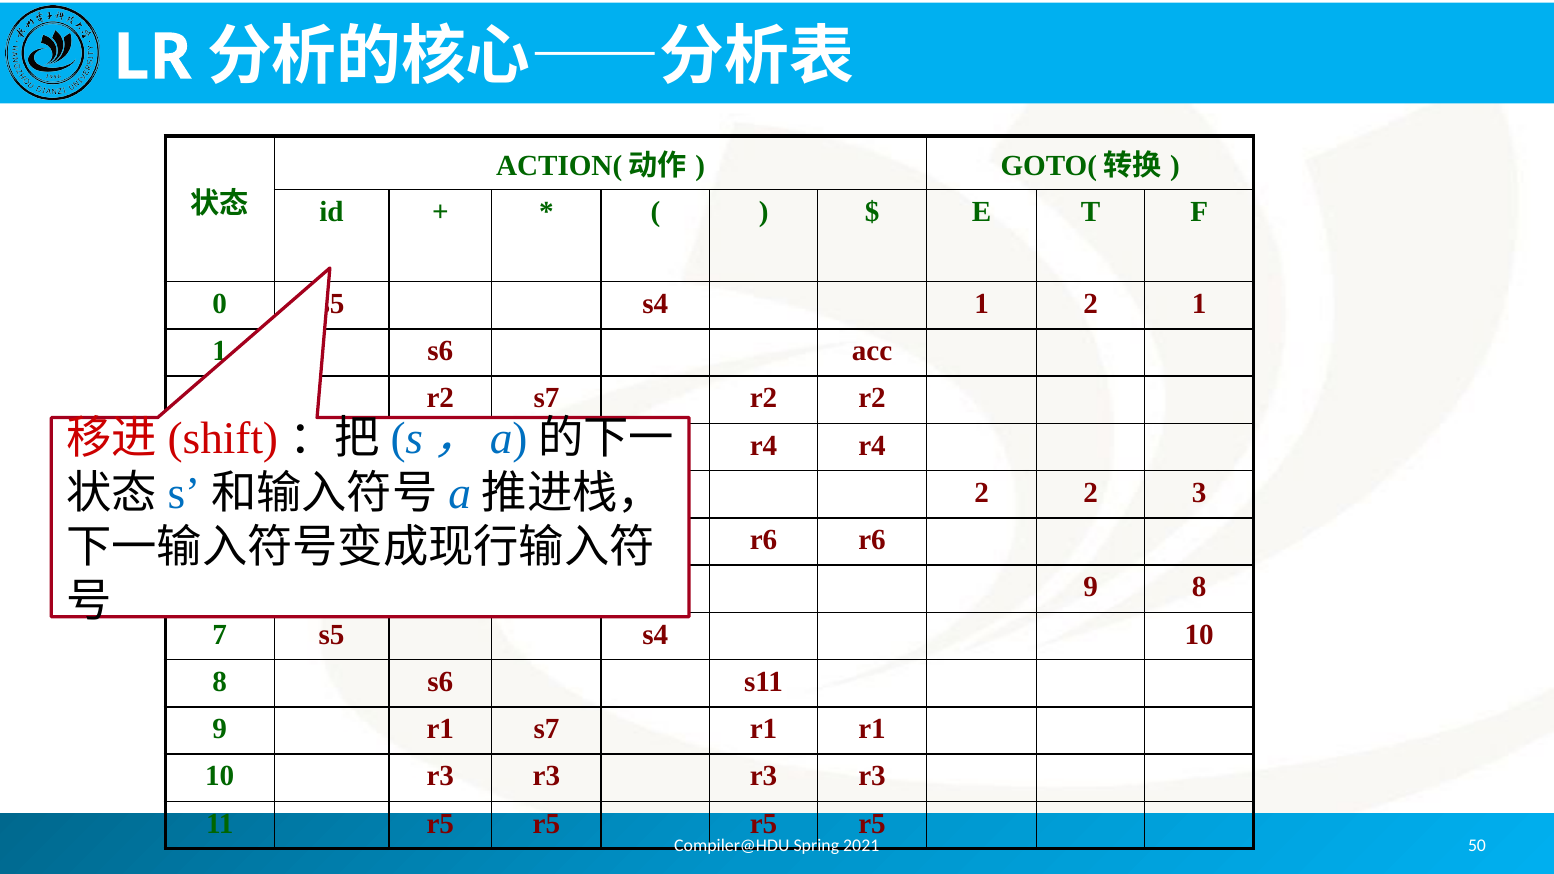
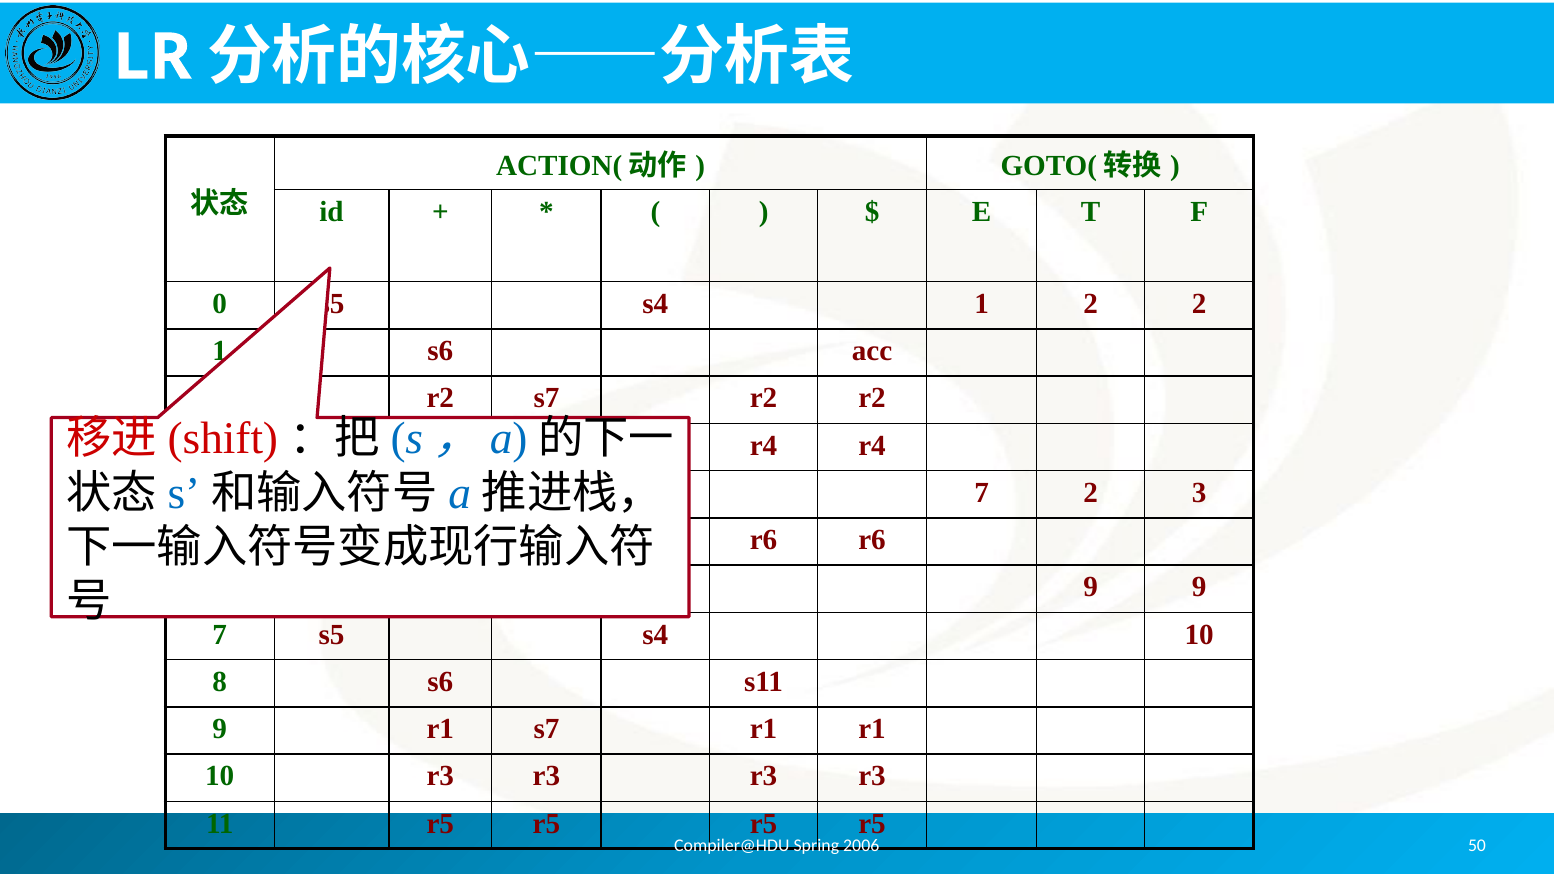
2 1: 1 -> 2
2 at (982, 493): 2 -> 7
9 8: 8 -> 9
2021: 2021 -> 2006
